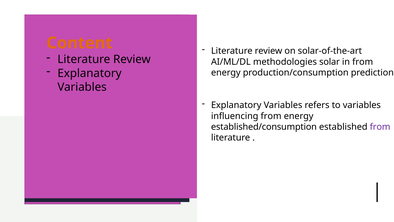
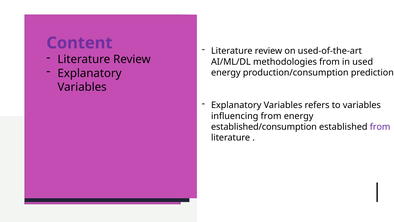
Content colour: orange -> purple
solar-of-the-art: solar-of-the-art -> used-of-the-art
methodologies solar: solar -> from
in from: from -> used
